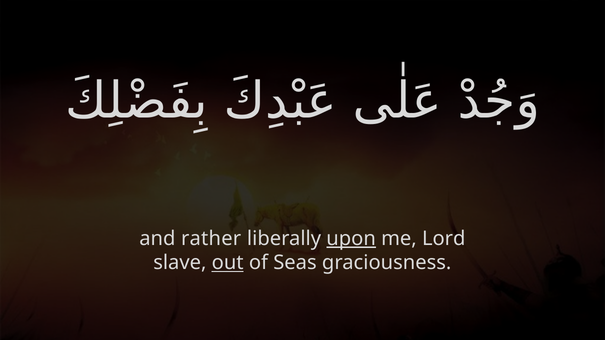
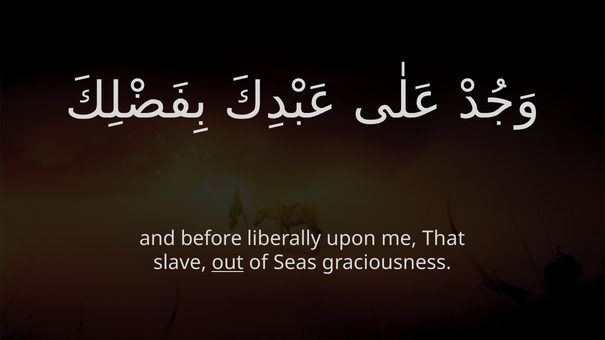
rather: rather -> before
upon underline: present -> none
Lord: Lord -> That
